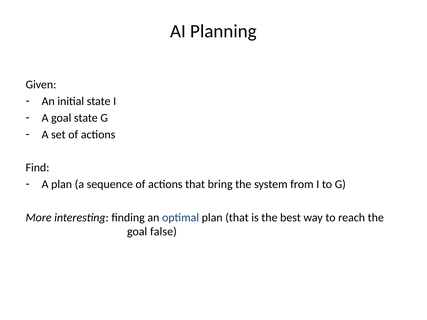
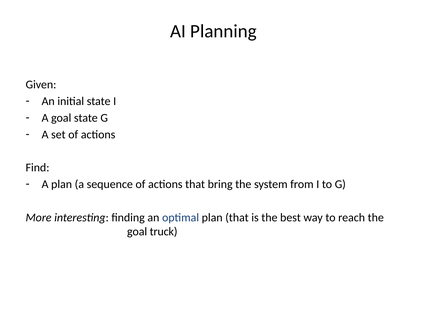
false: false -> truck
